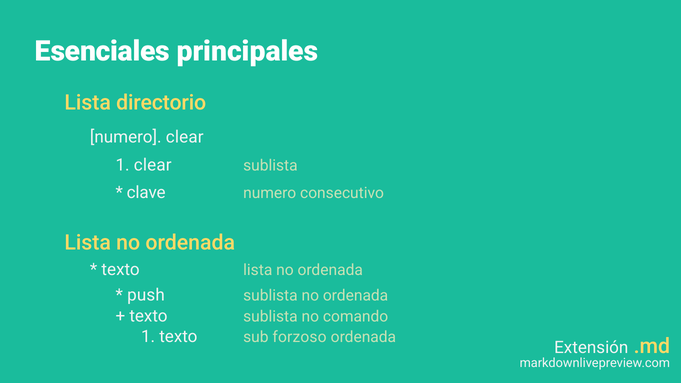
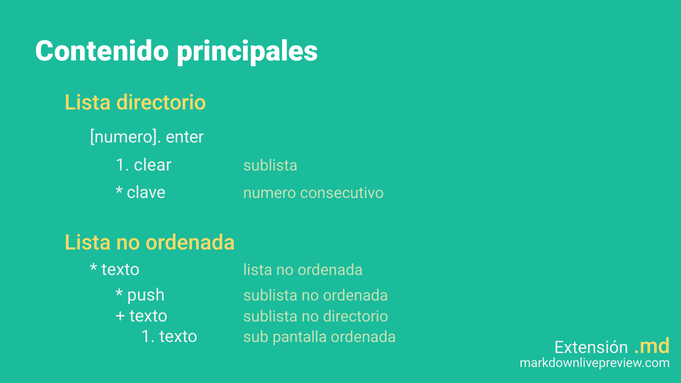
Esenciales: Esenciales -> Contenido
numero clear: clear -> enter
no comando: comando -> directorio
forzoso: forzoso -> pantalla
